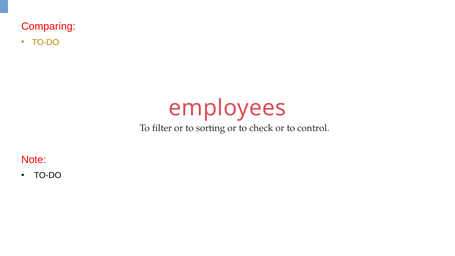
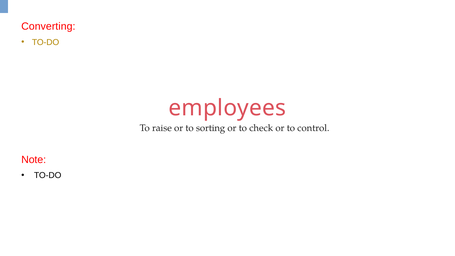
Comparing: Comparing -> Converting
filter: filter -> raise
